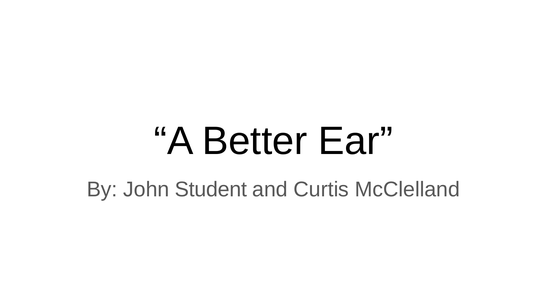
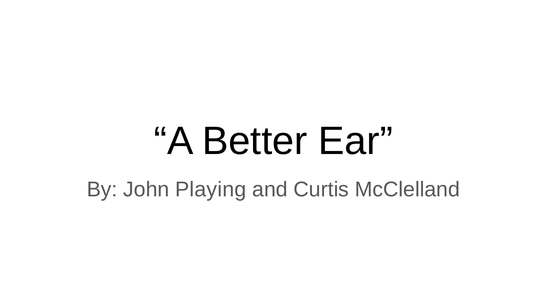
Student: Student -> Playing
